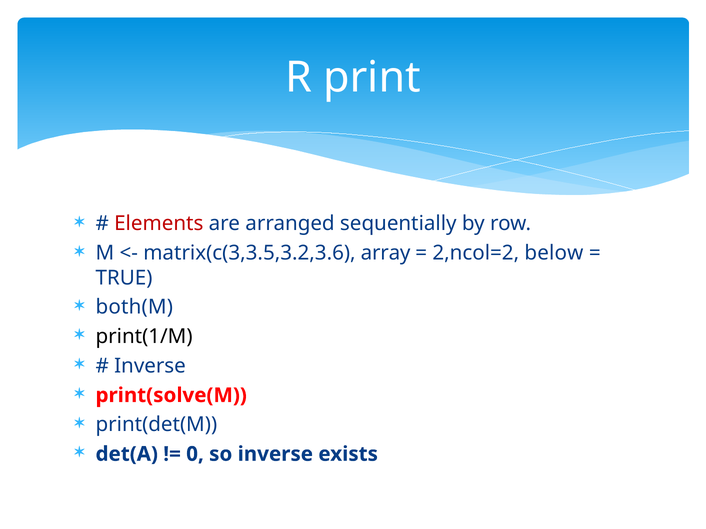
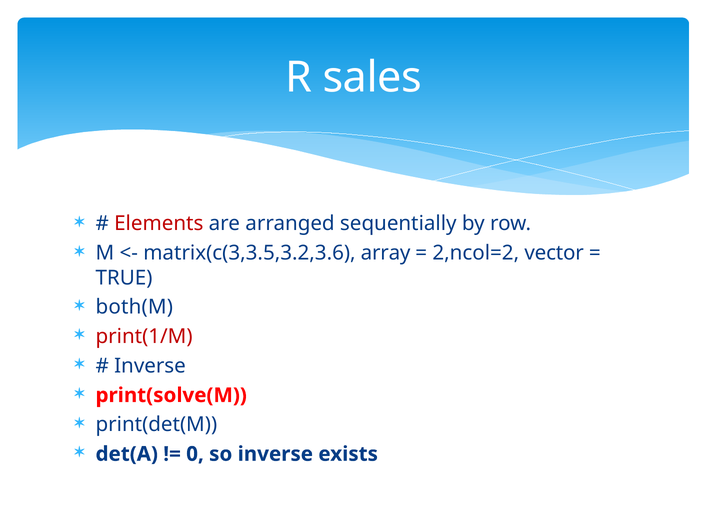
print: print -> sales
below: below -> vector
print(1/M colour: black -> red
